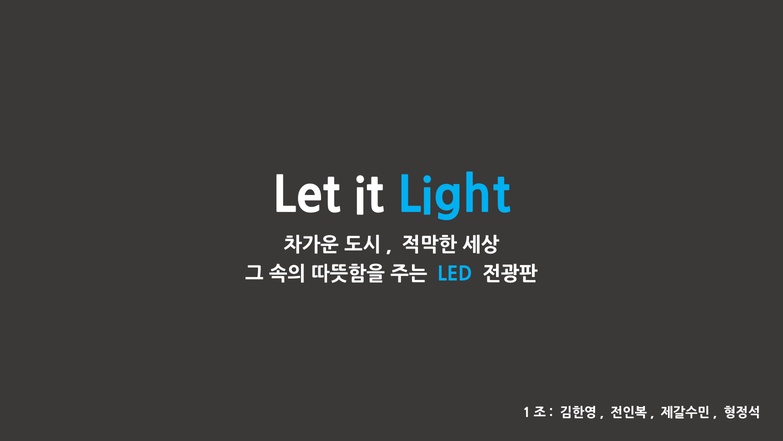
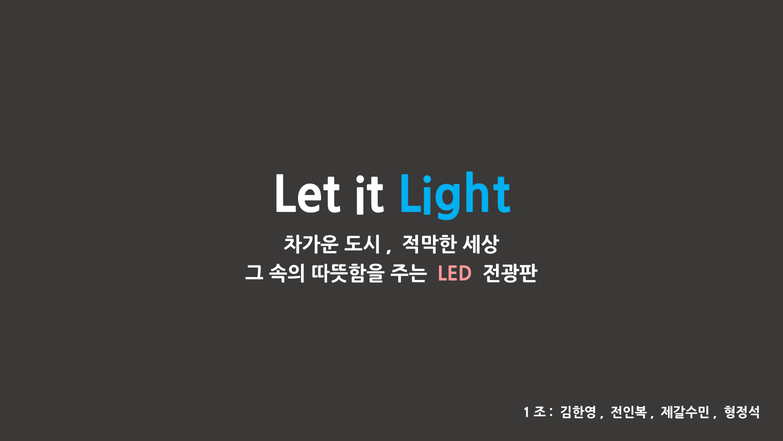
LED colour: light blue -> pink
